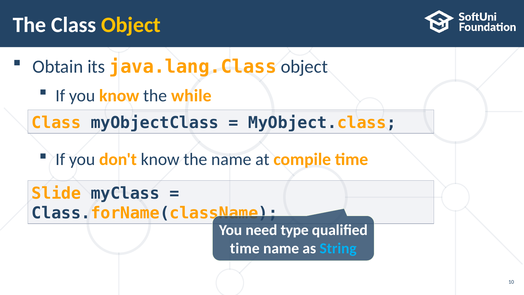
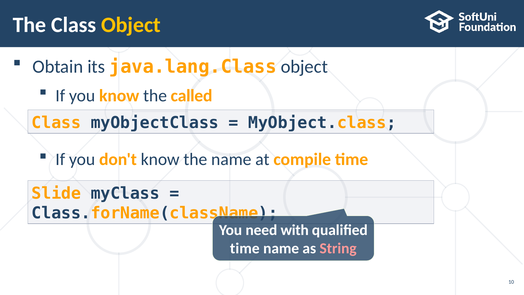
while: while -> called
type: type -> with
String colour: light blue -> pink
